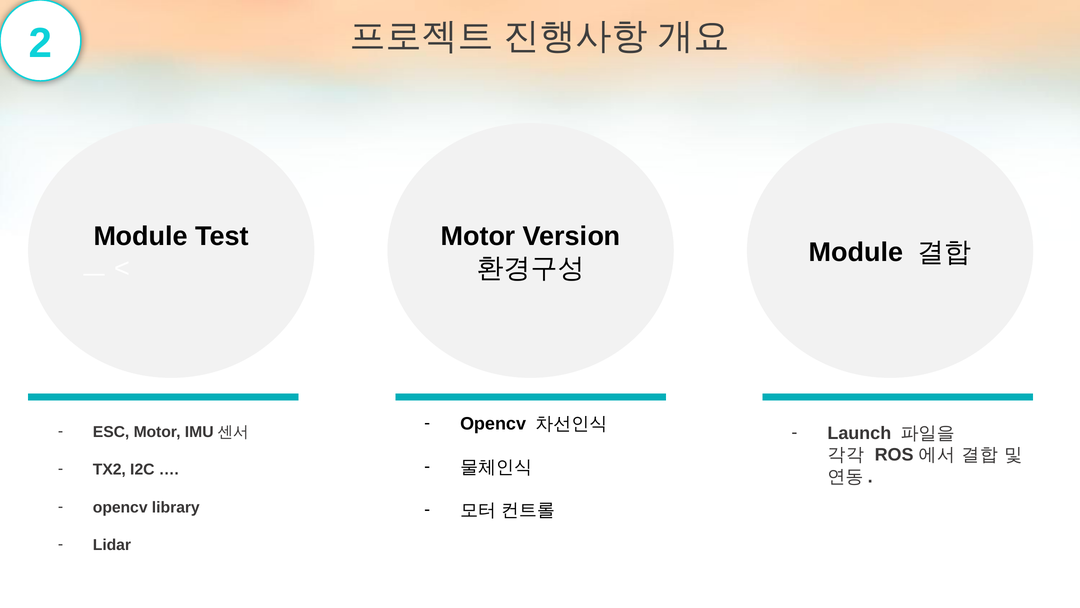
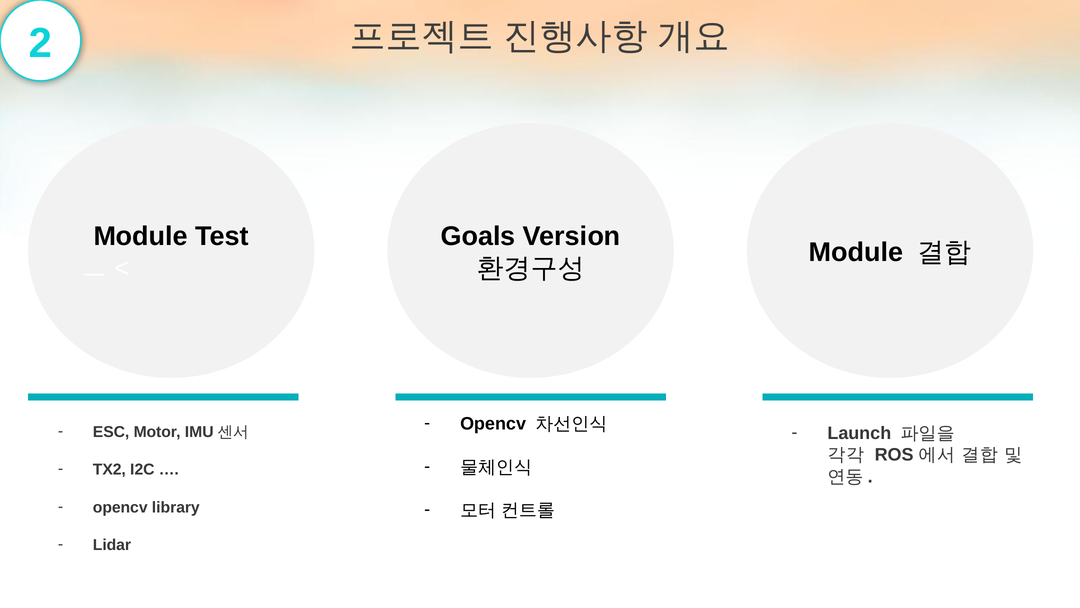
Motor at (478, 236): Motor -> Goals
